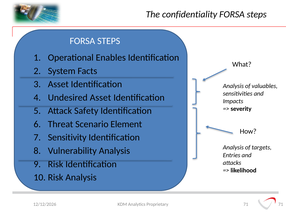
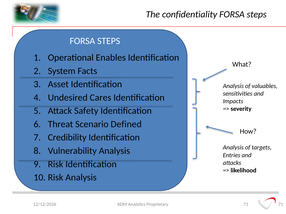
Undesired Asset: Asset -> Cares
Element: Element -> Defined
Sensitivity: Sensitivity -> Credibility
